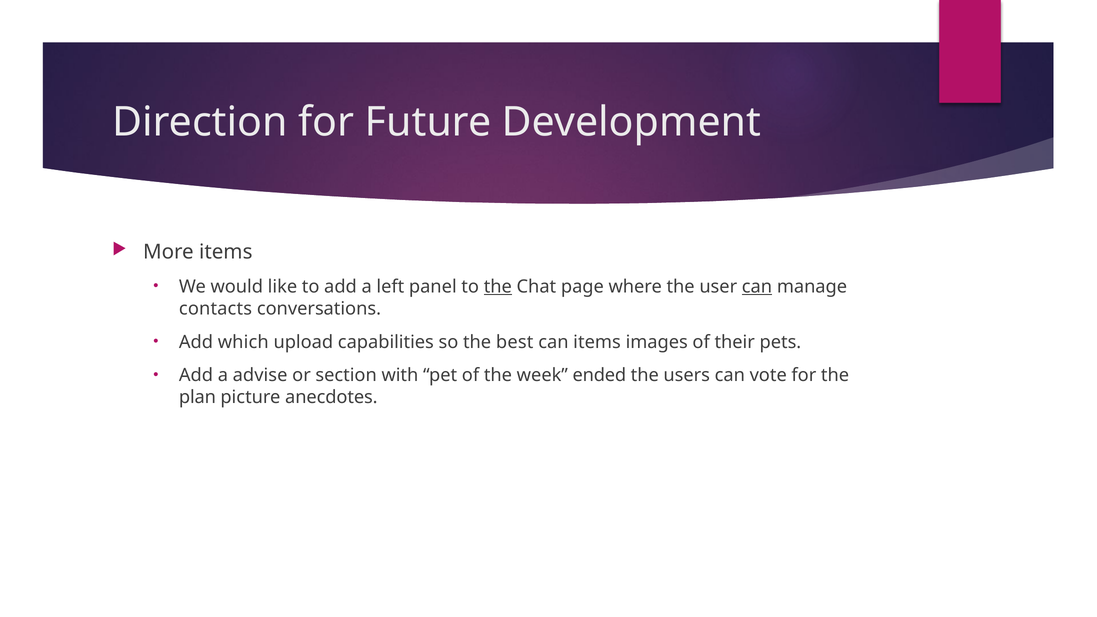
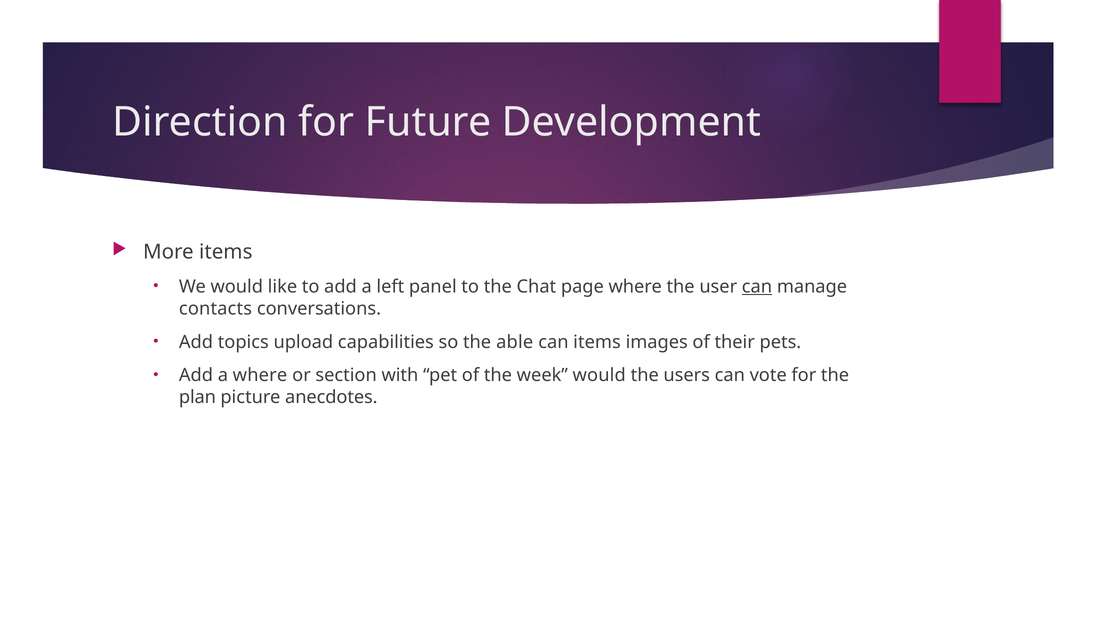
the at (498, 287) underline: present -> none
which: which -> topics
best: best -> able
a advise: advise -> where
week ended: ended -> would
